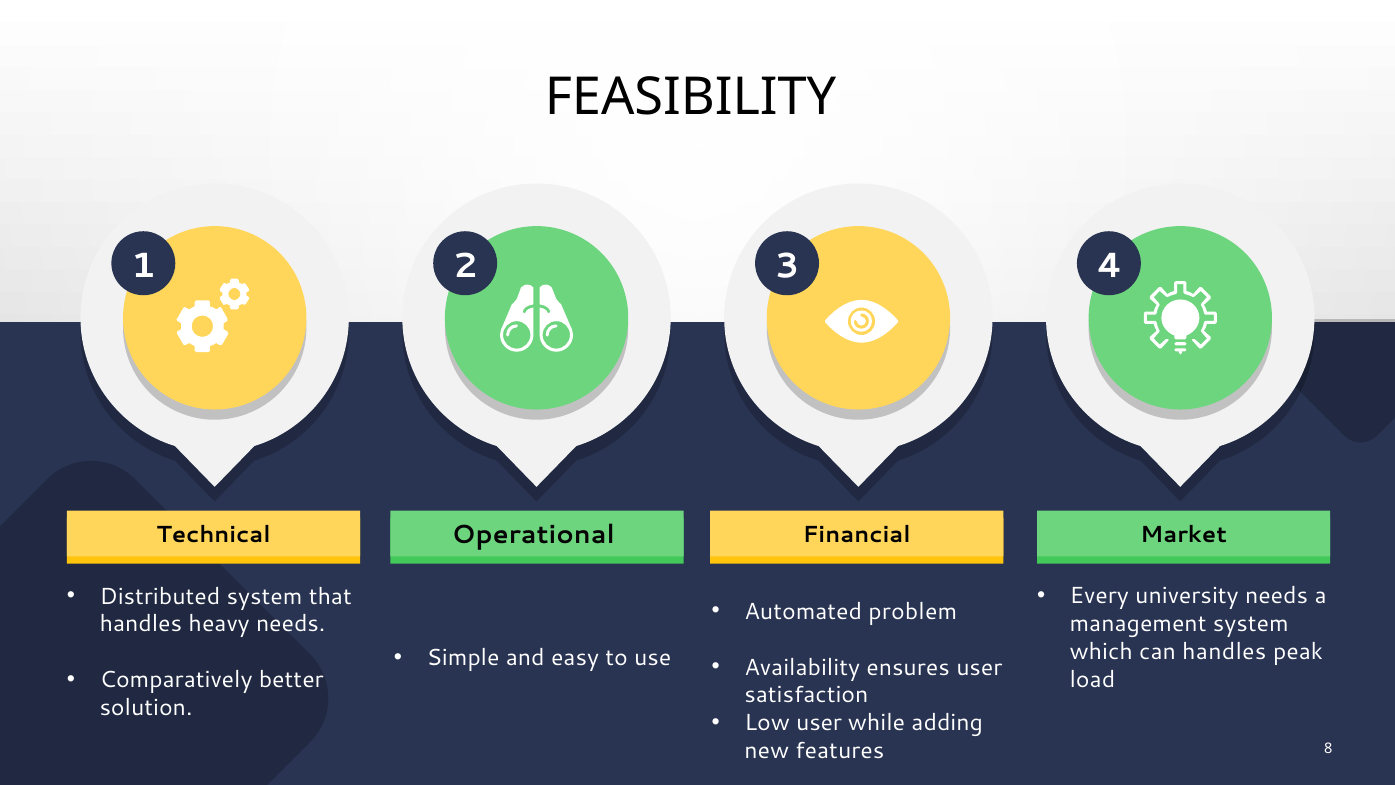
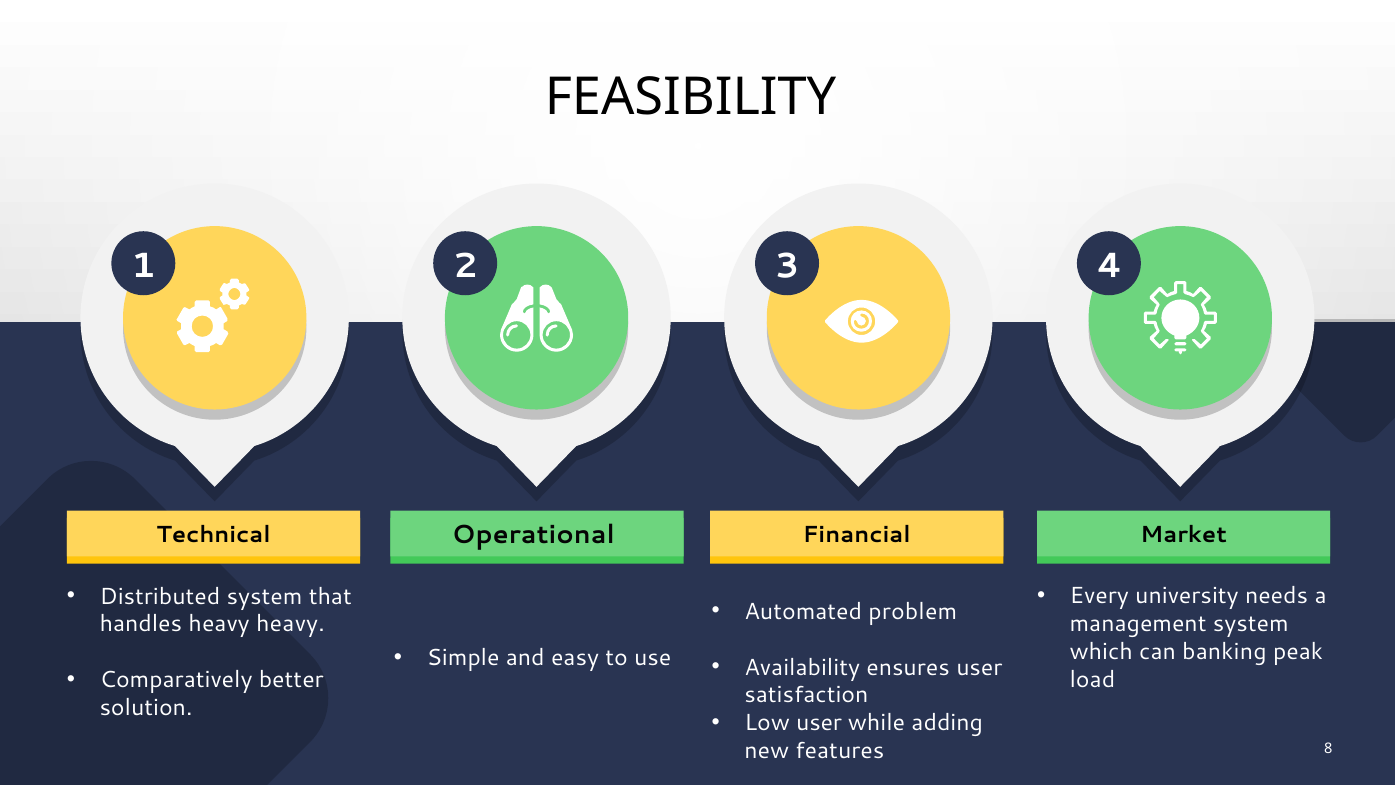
heavy needs: needs -> heavy
can handles: handles -> banking
